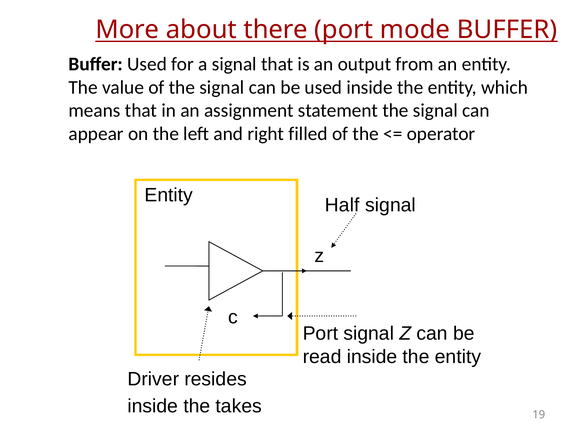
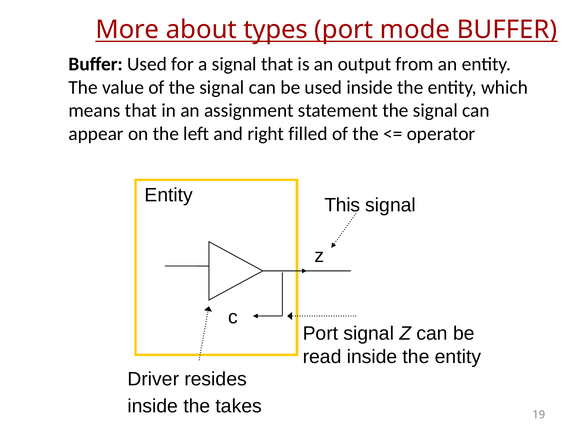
there: there -> types
Half: Half -> This
